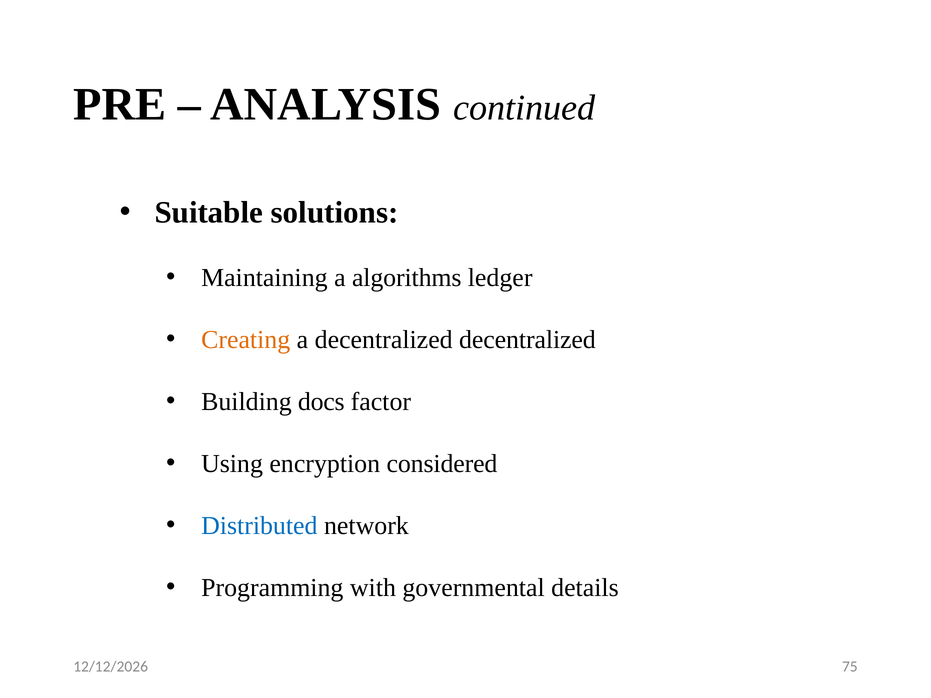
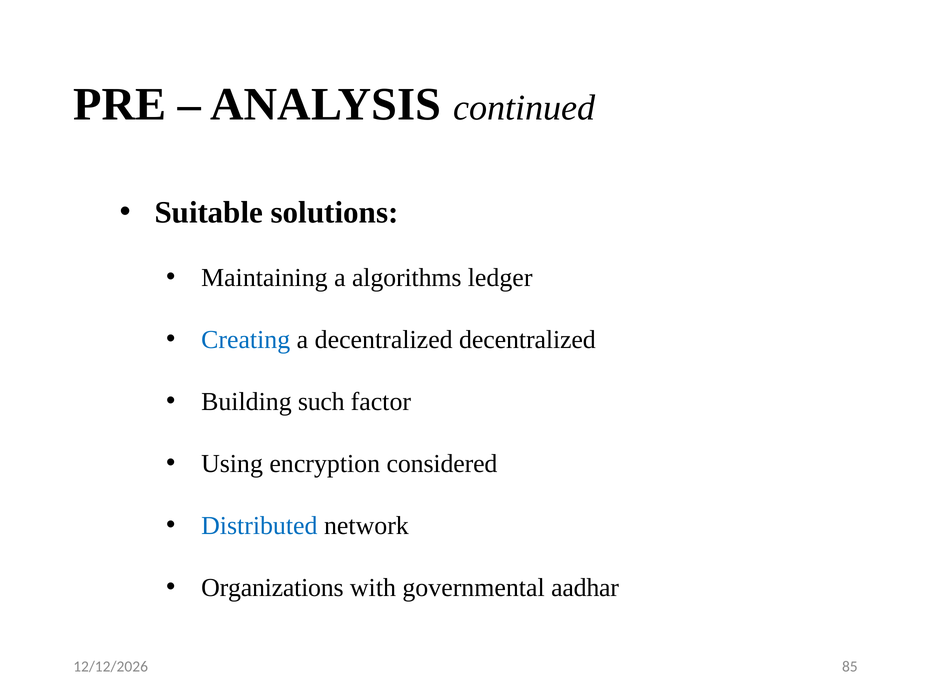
Creating colour: orange -> blue
docs: docs -> such
Programming: Programming -> Organizations
details: details -> aadhar
75: 75 -> 85
